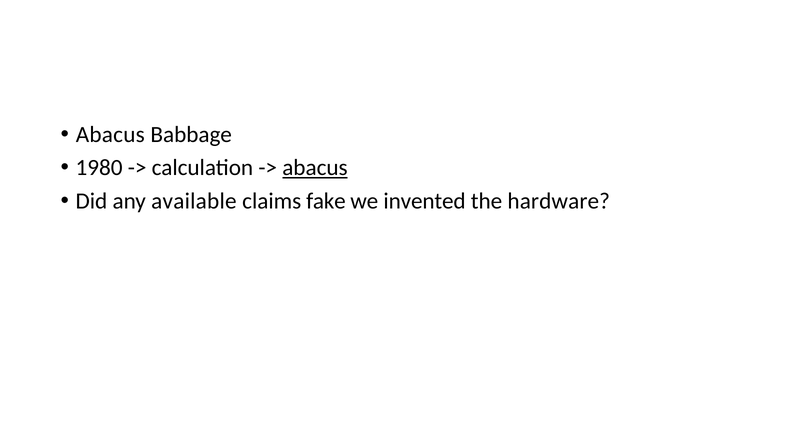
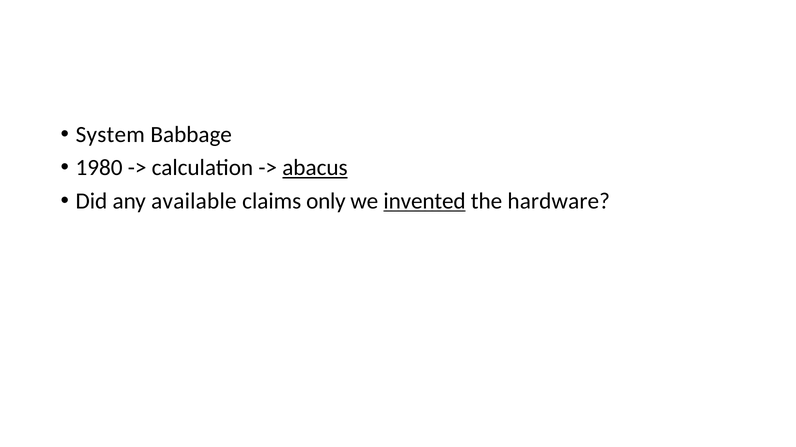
Abacus at (110, 135): Abacus -> System
fake: fake -> only
invented underline: none -> present
